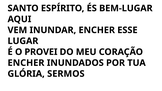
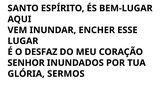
PROVEI: PROVEI -> DESFAZ
ENCHER at (26, 63): ENCHER -> SENHOR
